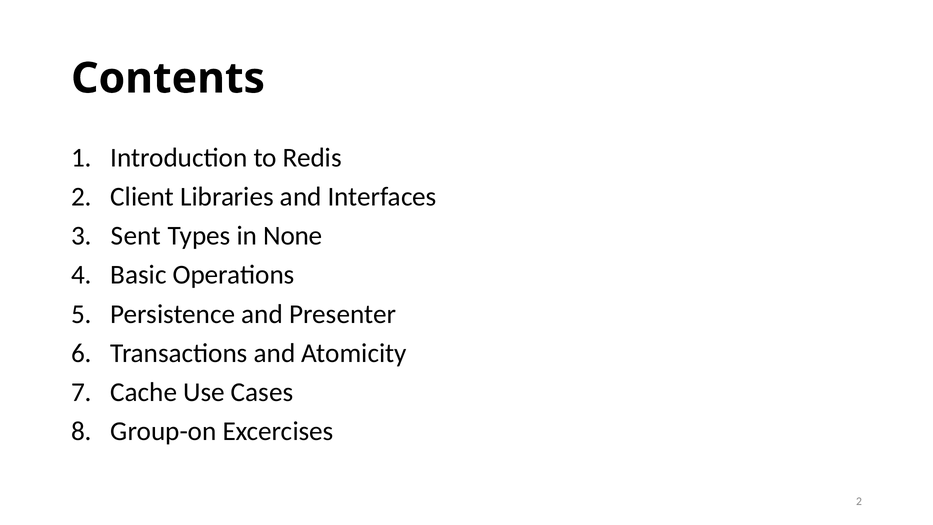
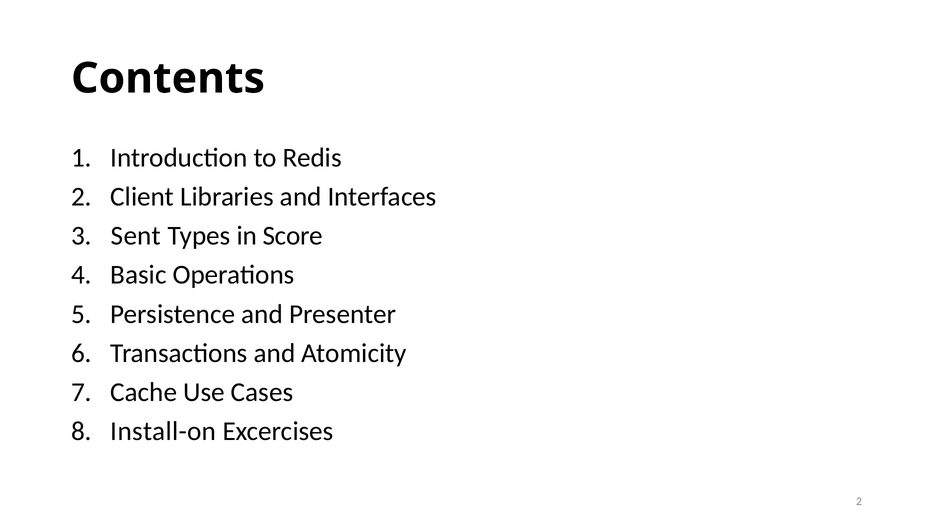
None: None -> Score
Group-on: Group-on -> Install-on
